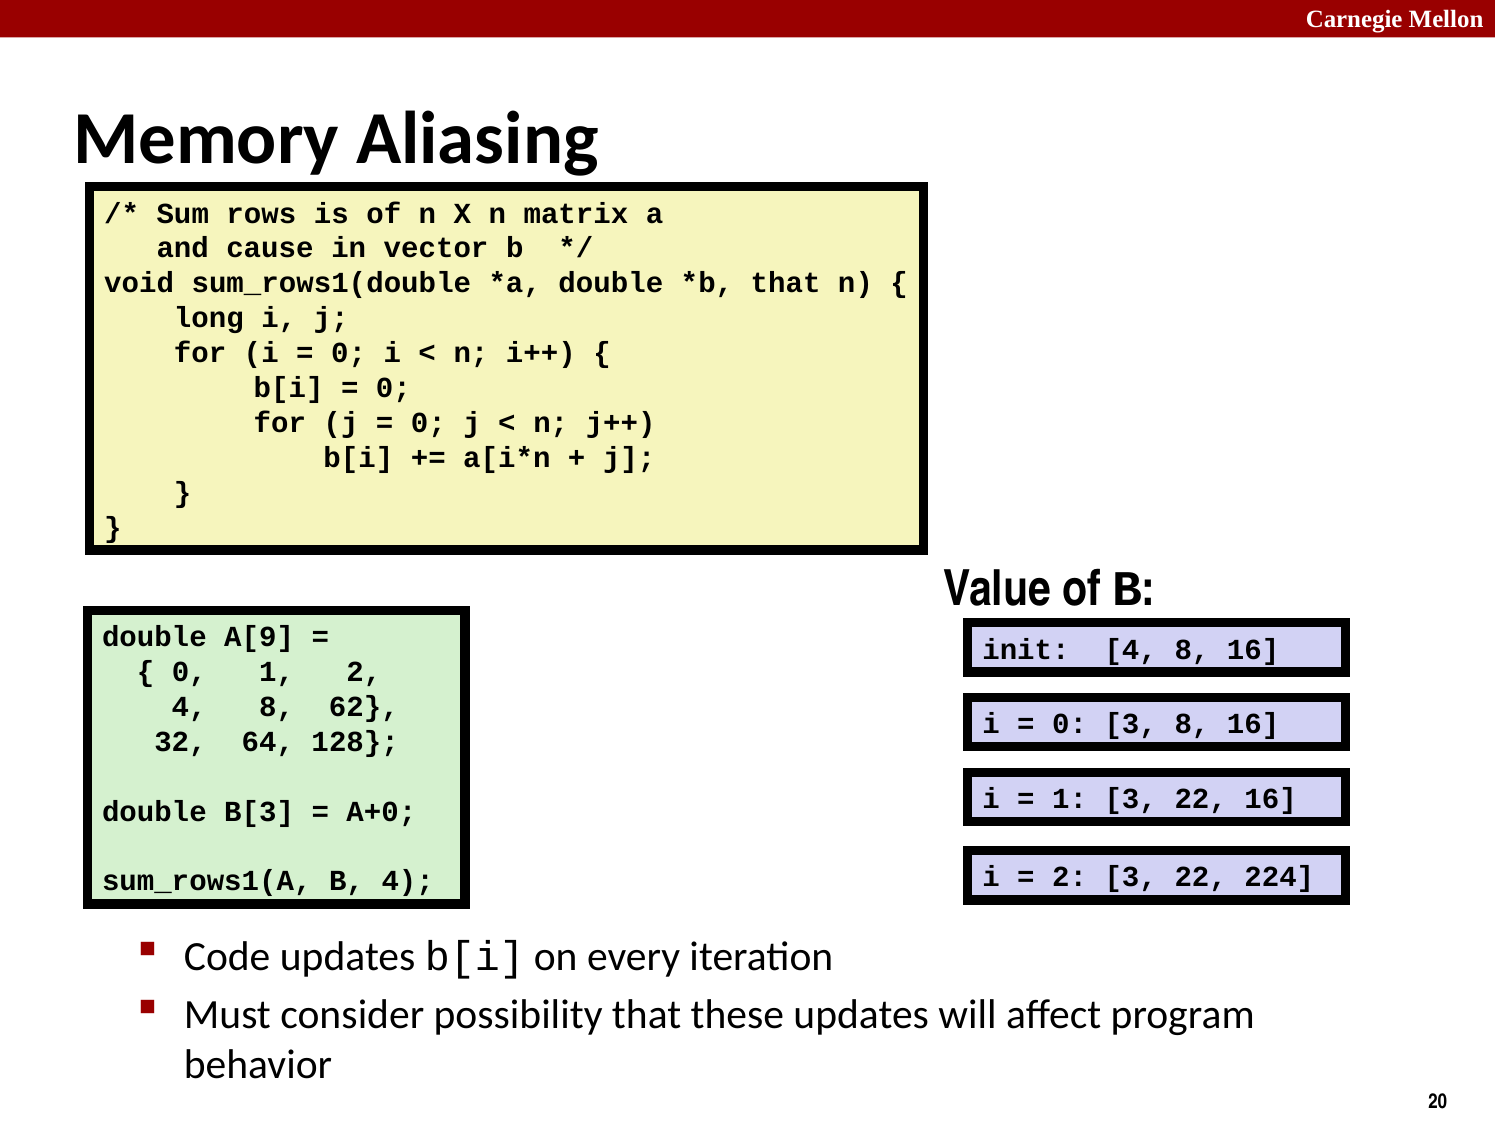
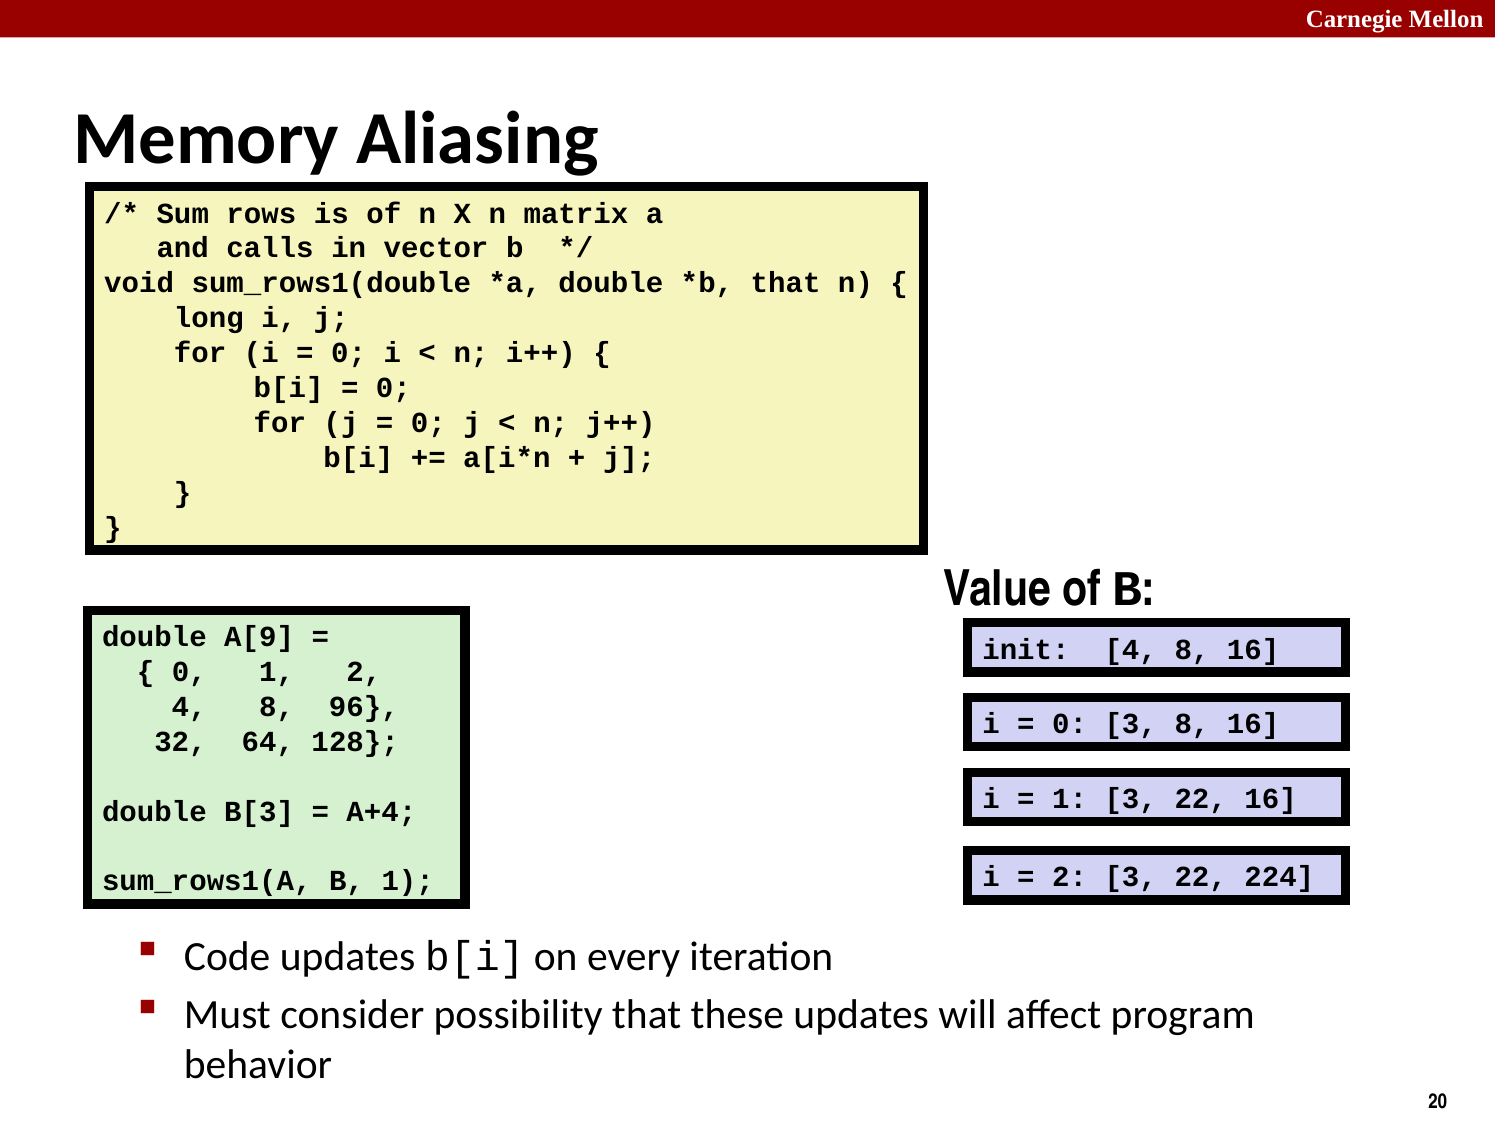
cause: cause -> calls
62: 62 -> 96
A+0: A+0 -> A+4
B 4: 4 -> 1
